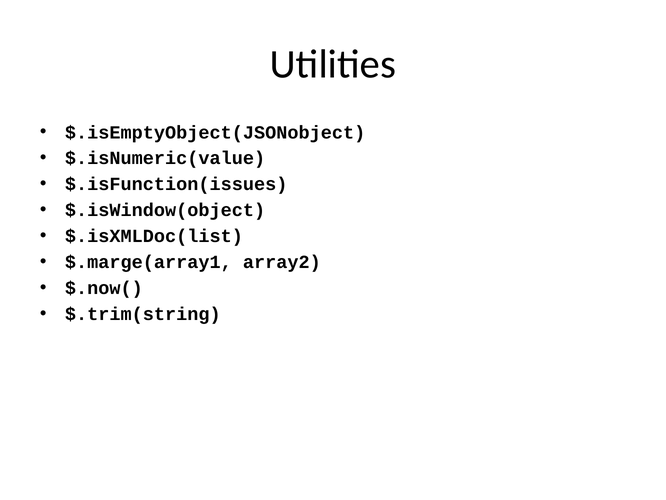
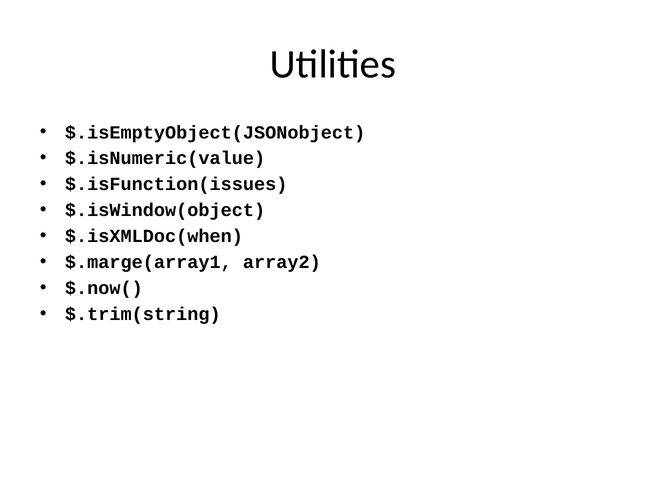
$.isXMLDoc(list: $.isXMLDoc(list -> $.isXMLDoc(when
